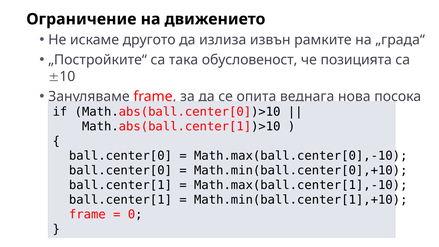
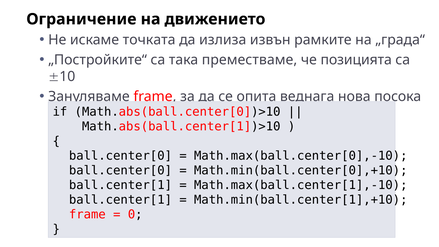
другото: другото -> точката
обусловеност: обусловеност -> преместваме
